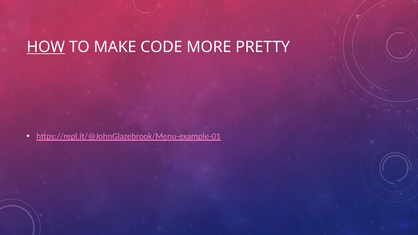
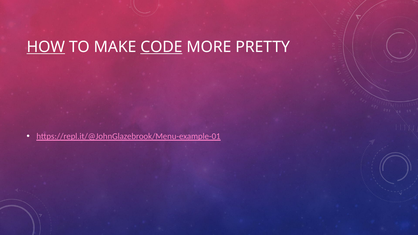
CODE underline: none -> present
